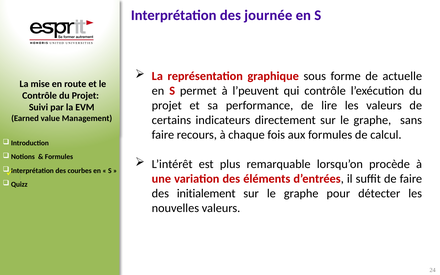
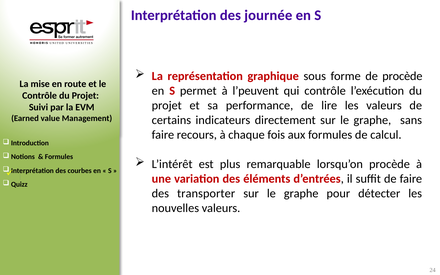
de actuelle: actuelle -> procède
initialement: initialement -> transporter
